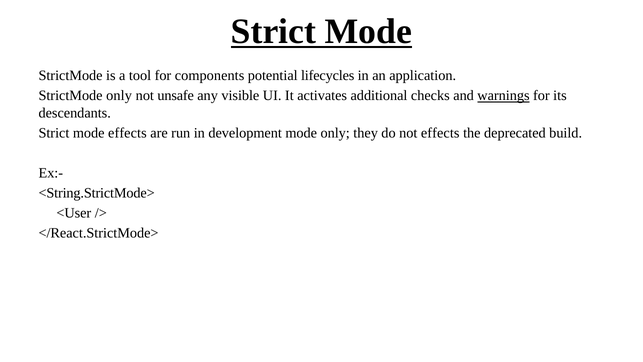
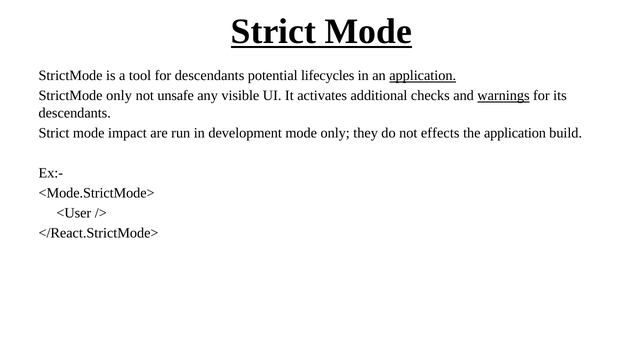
for components: components -> descendants
application at (423, 76) underline: none -> present
mode effects: effects -> impact
the deprecated: deprecated -> application
<String.StrictMode>: <String.StrictMode> -> <Mode.StrictMode>
